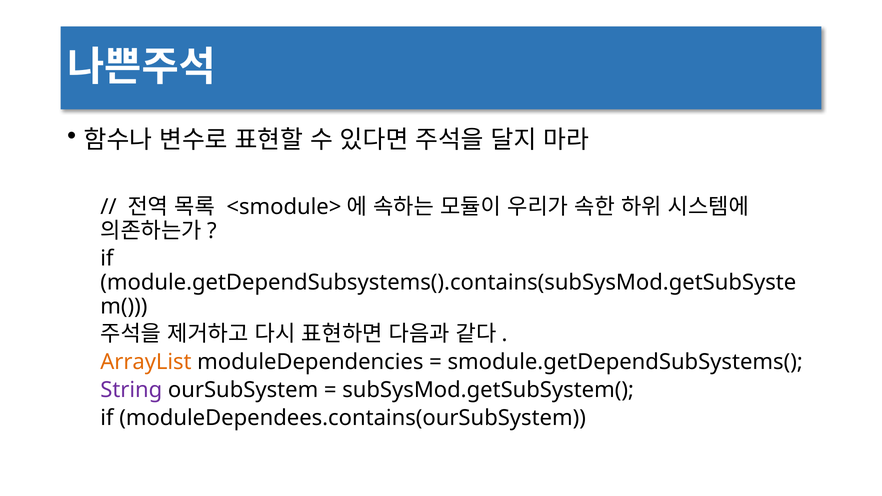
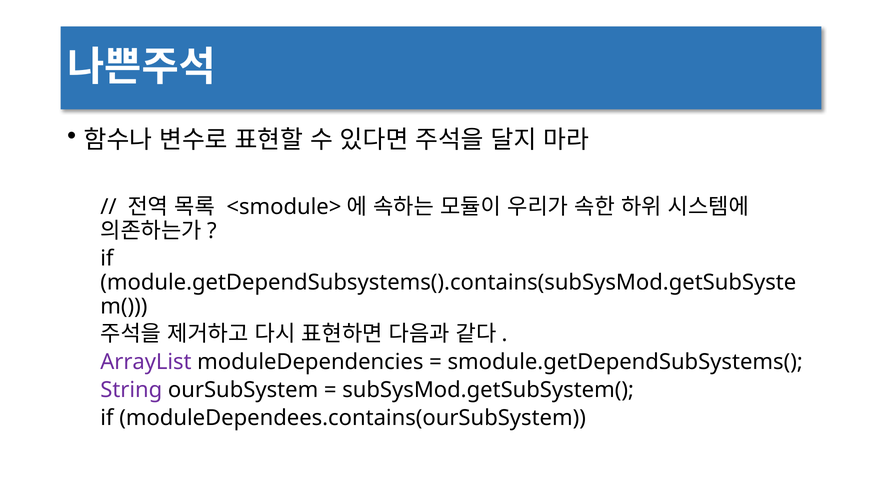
ArrayList colour: orange -> purple
